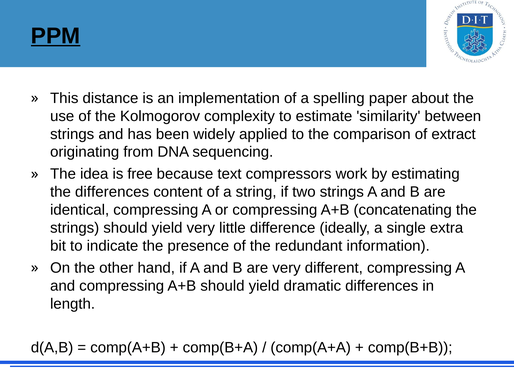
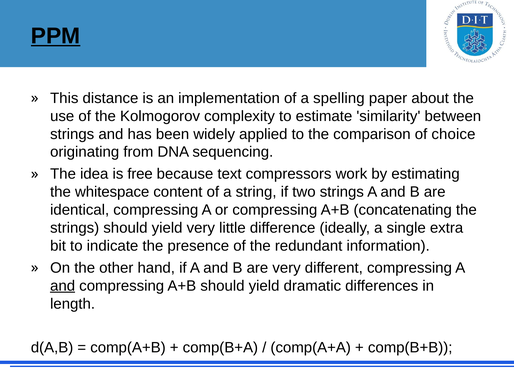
extract: extract -> choice
the differences: differences -> whitespace
and at (63, 286) underline: none -> present
